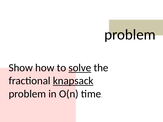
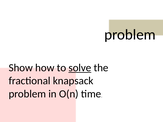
knapsack underline: present -> none
